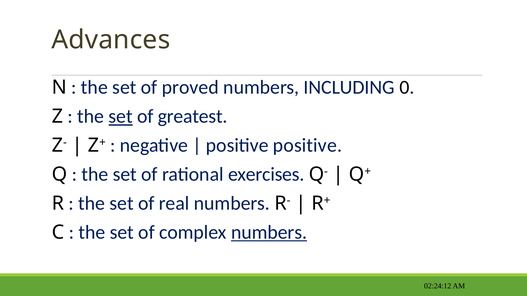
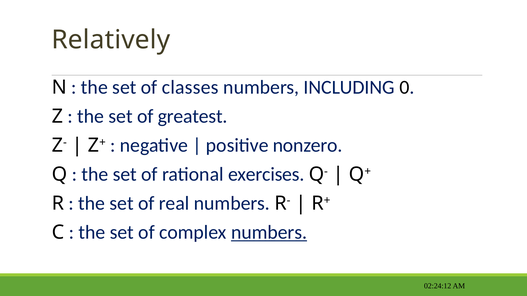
Advances: Advances -> Relatively
proved: proved -> classes
set at (121, 117) underline: present -> none
positive positive: positive -> nonzero
